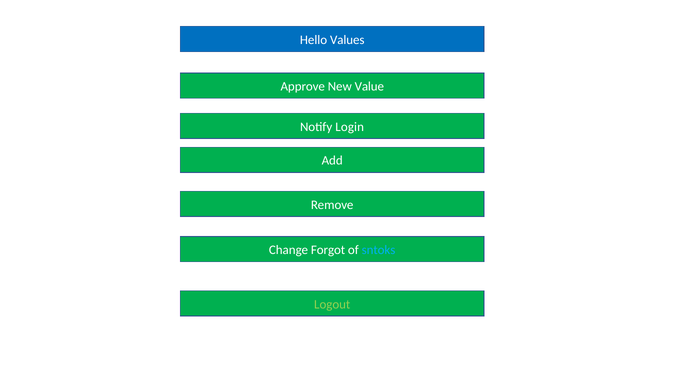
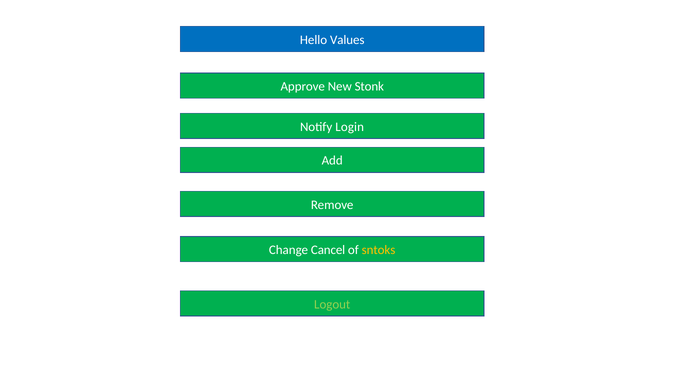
Value: Value -> Stonk
Forgot: Forgot -> Cancel
sntoks colour: light blue -> yellow
